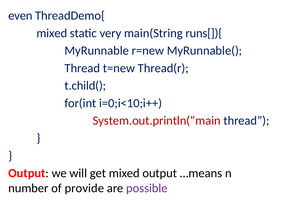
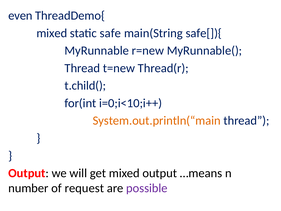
very: very -> safe
runs[]){: runs[]){ -> safe[]){
System.out.println(“main colour: red -> orange
provide: provide -> request
